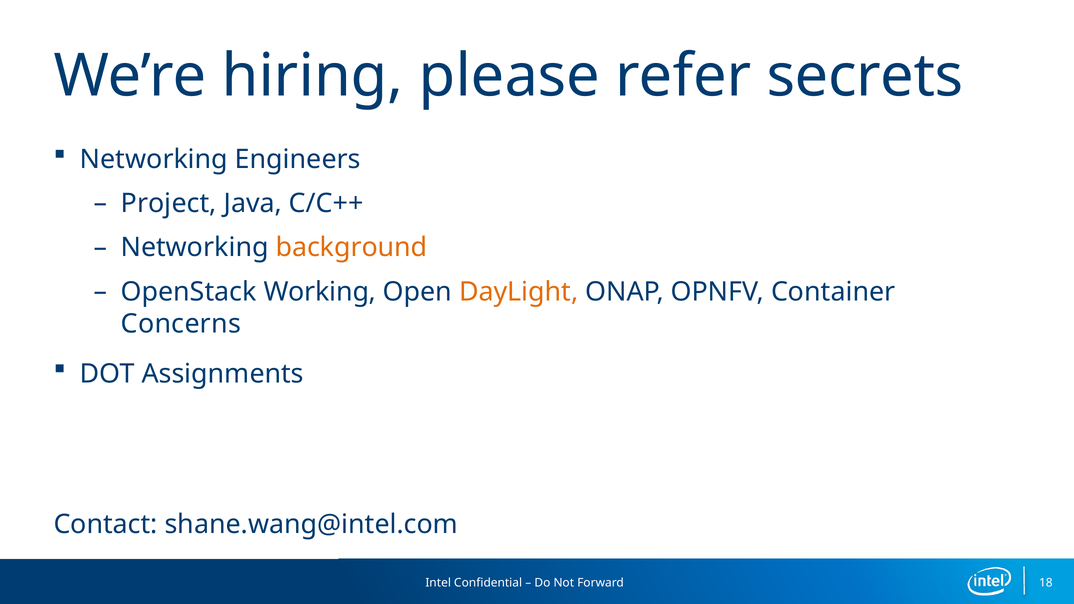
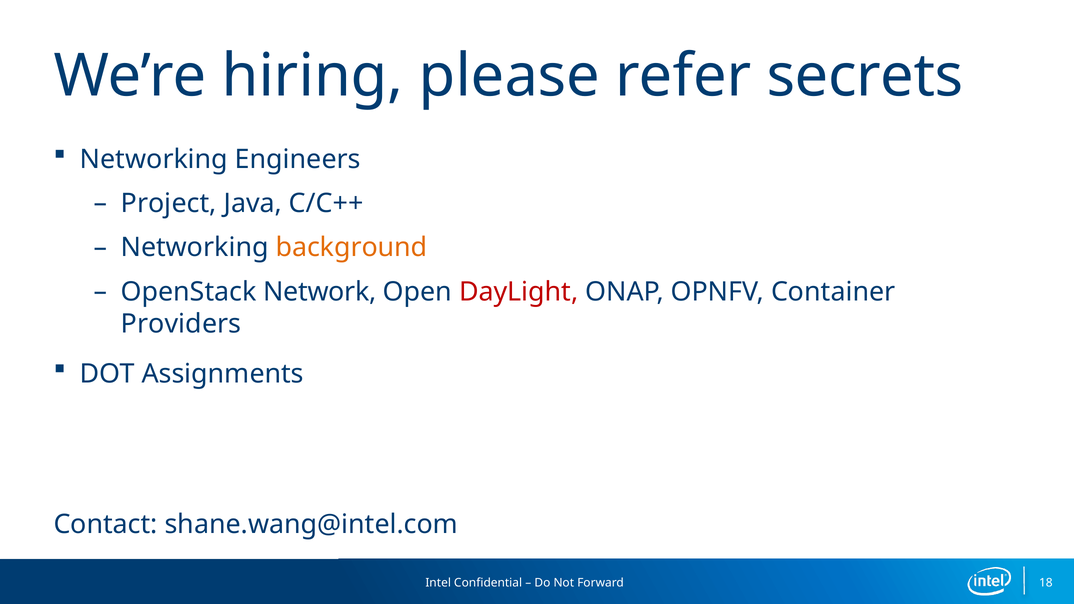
Working: Working -> Network
DayLight colour: orange -> red
Concerns: Concerns -> Providers
